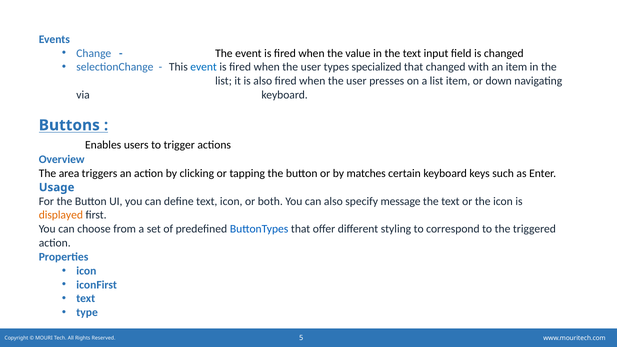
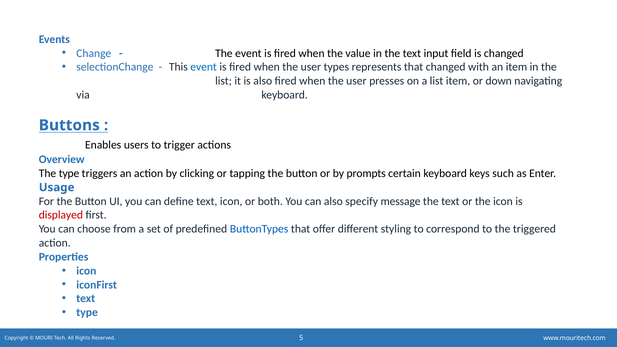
specialized: specialized -> represents
The area: area -> type
matches: matches -> prompts
displayed colour: orange -> red
